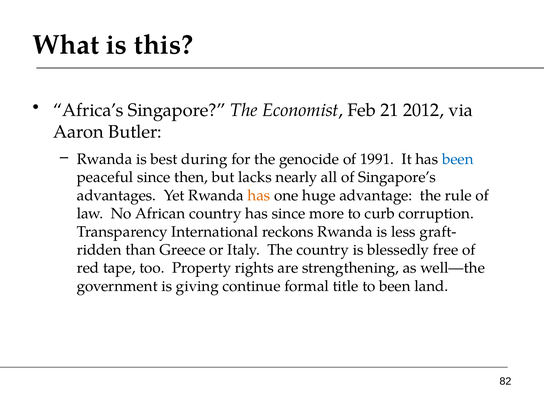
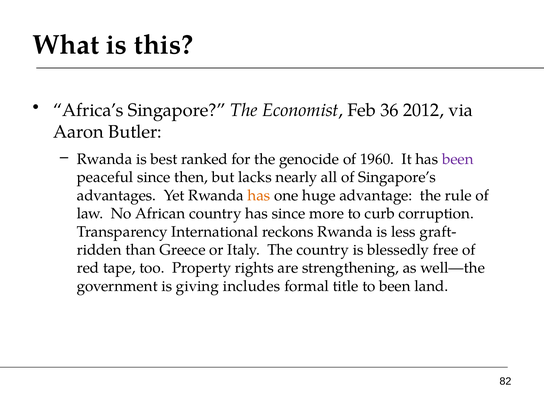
21: 21 -> 36
during: during -> ranked
1991: 1991 -> 1960
been at (458, 159) colour: blue -> purple
continue: continue -> includes
